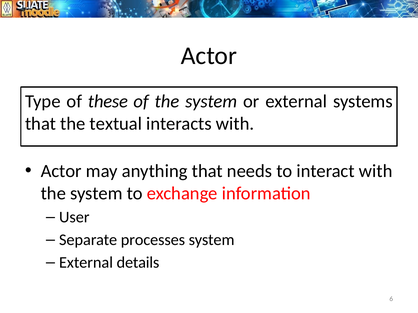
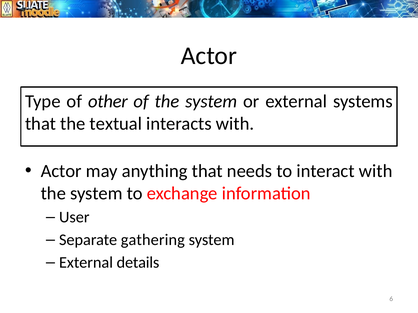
these: these -> other
processes: processes -> gathering
